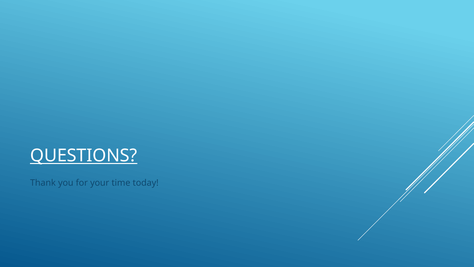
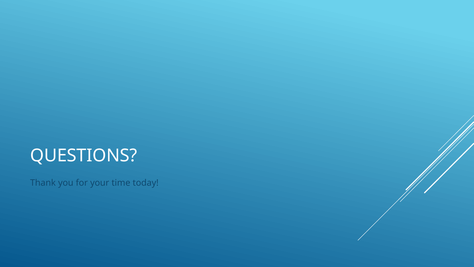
QUESTIONS underline: present -> none
